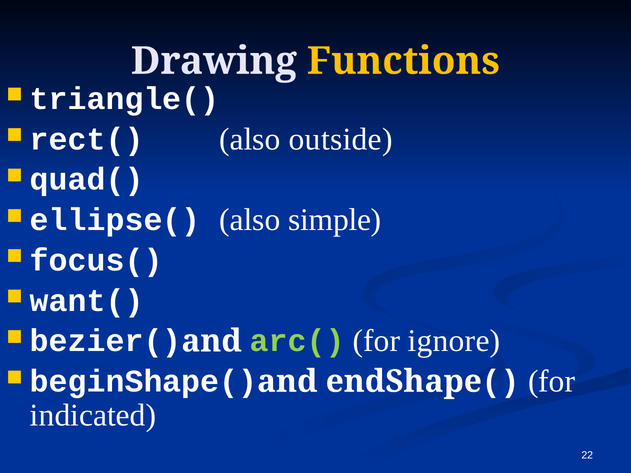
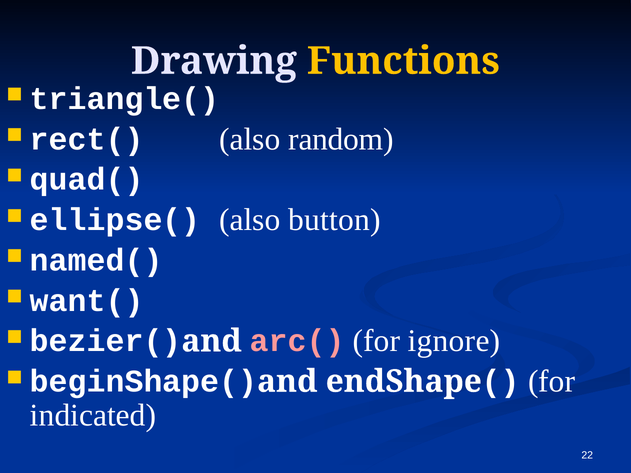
outside: outside -> random
simple: simple -> button
focus(: focus( -> named(
arc( colour: light green -> pink
